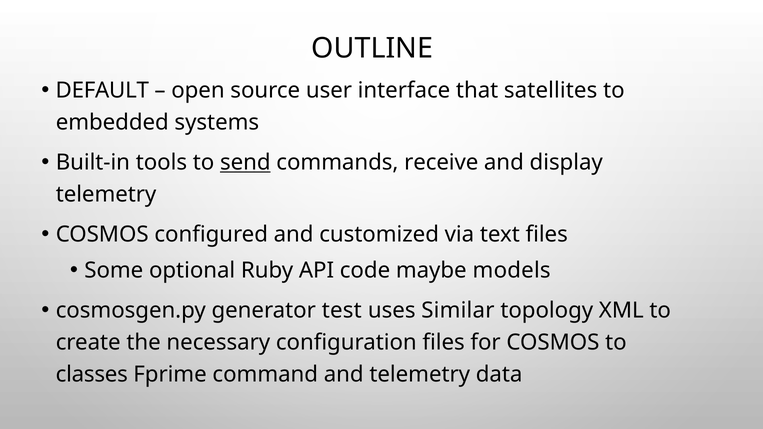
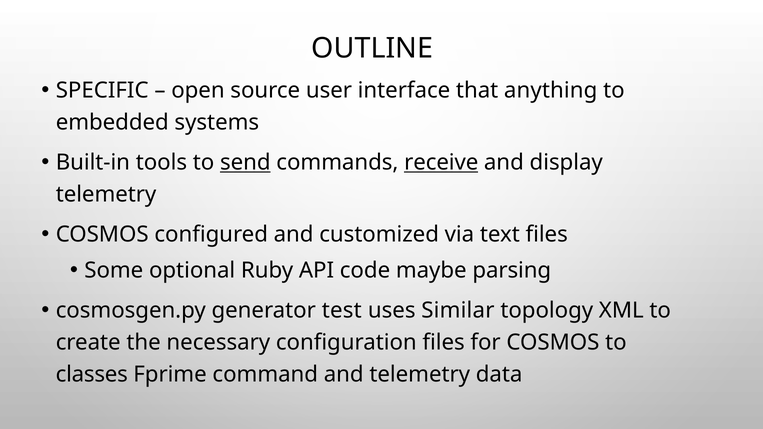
DEFAULT: DEFAULT -> SPECIFIC
satellites: satellites -> anything
receive underline: none -> present
models: models -> parsing
